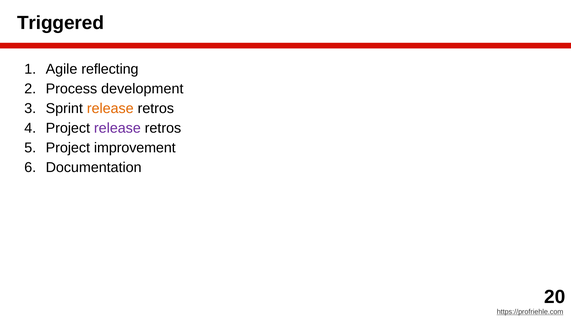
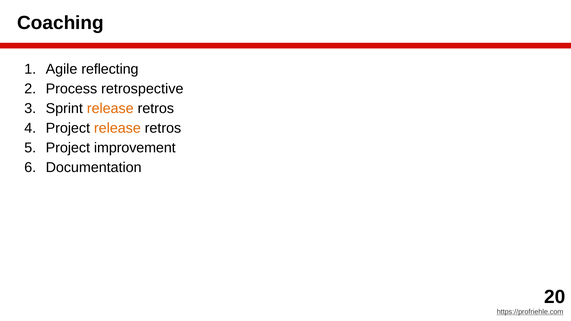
Triggered: Triggered -> Coaching
development: development -> retrospective
release at (117, 128) colour: purple -> orange
